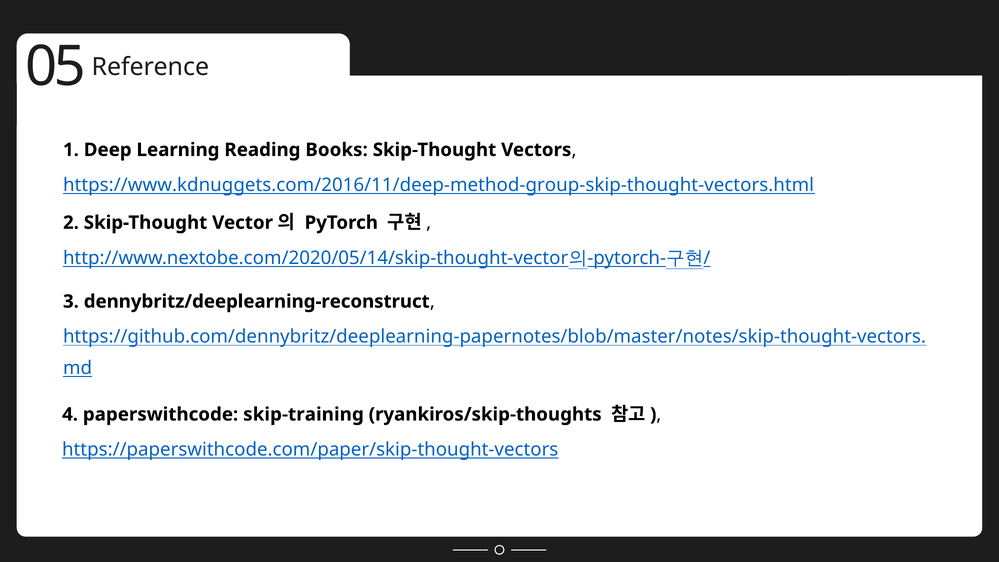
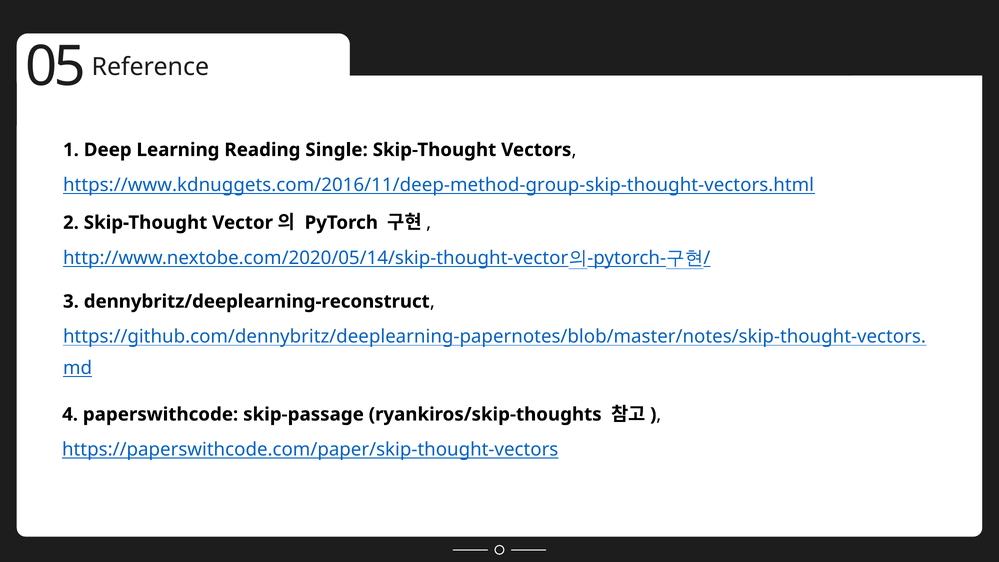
Books: Books -> Single
skip-training: skip-training -> skip-passage
